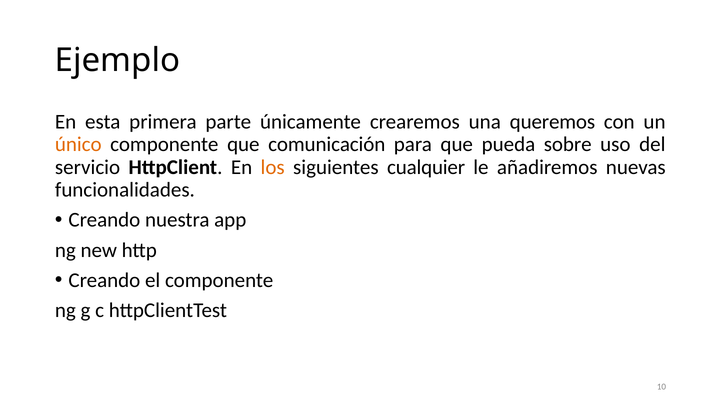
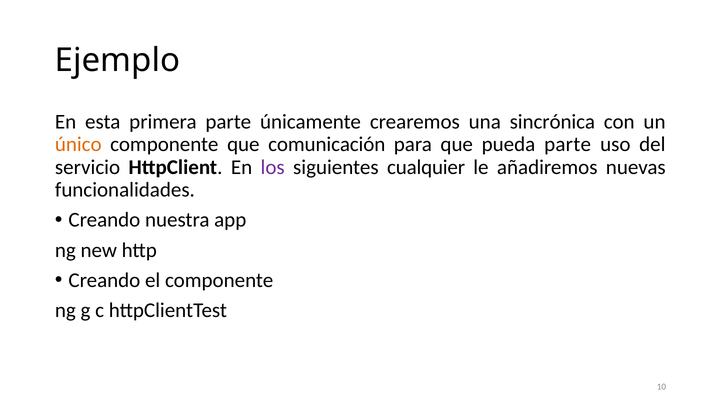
queremos: queremos -> sincrónica
pueda sobre: sobre -> parte
los colour: orange -> purple
